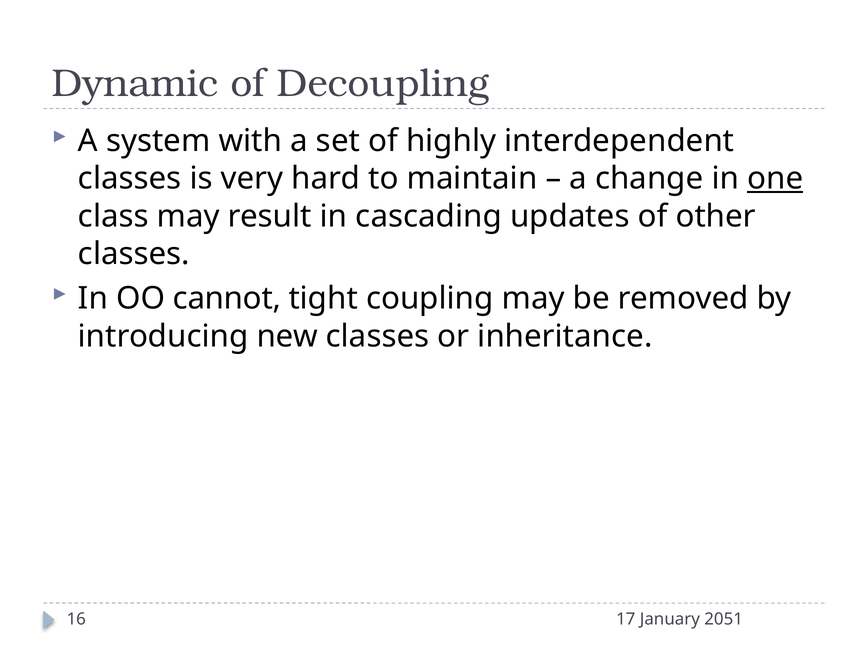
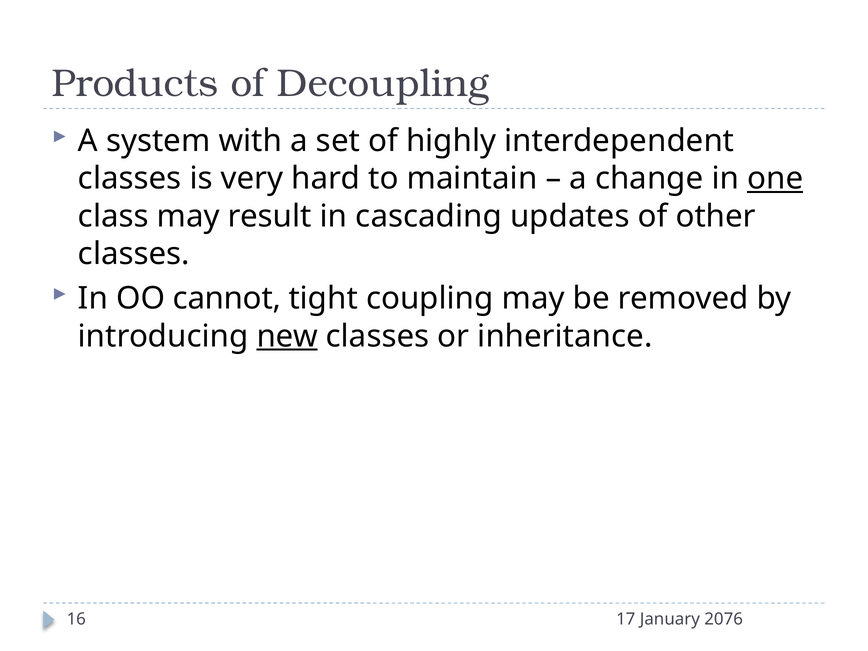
Dynamic: Dynamic -> Products
new underline: none -> present
2051: 2051 -> 2076
